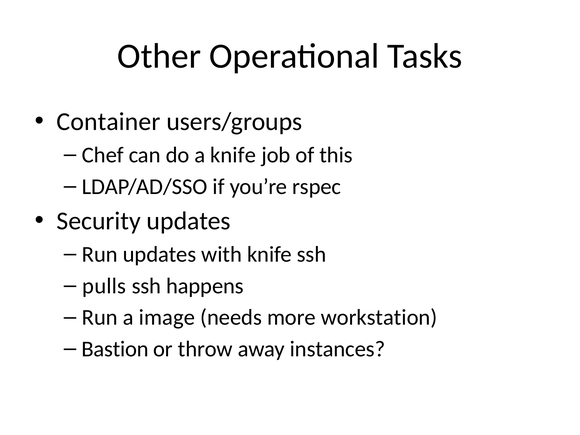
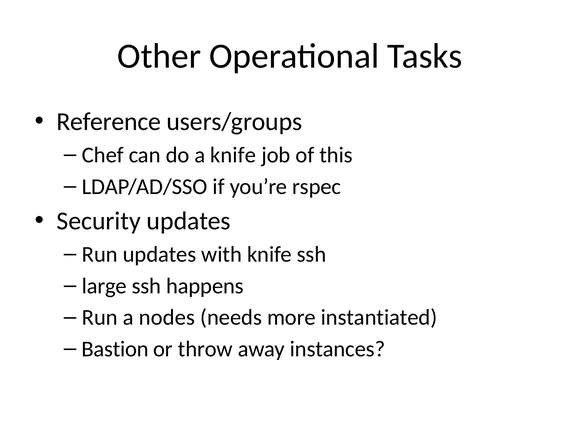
Container: Container -> Reference
pulls: pulls -> large
image: image -> nodes
workstation: workstation -> instantiated
